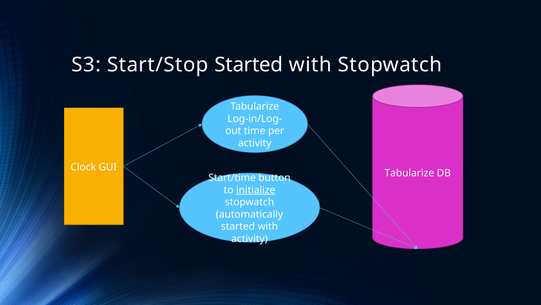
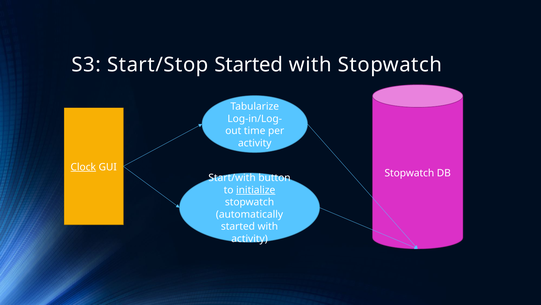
Clock underline: none -> present
Tabularize at (409, 173): Tabularize -> Stopwatch
Start/time: Start/time -> Start/with
